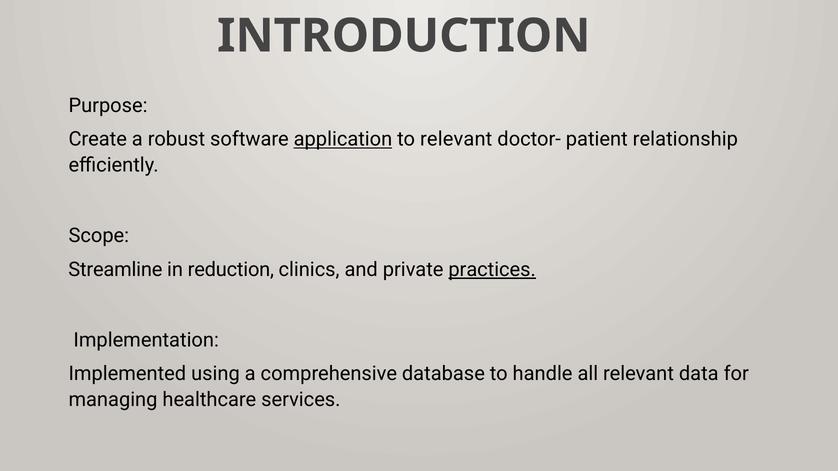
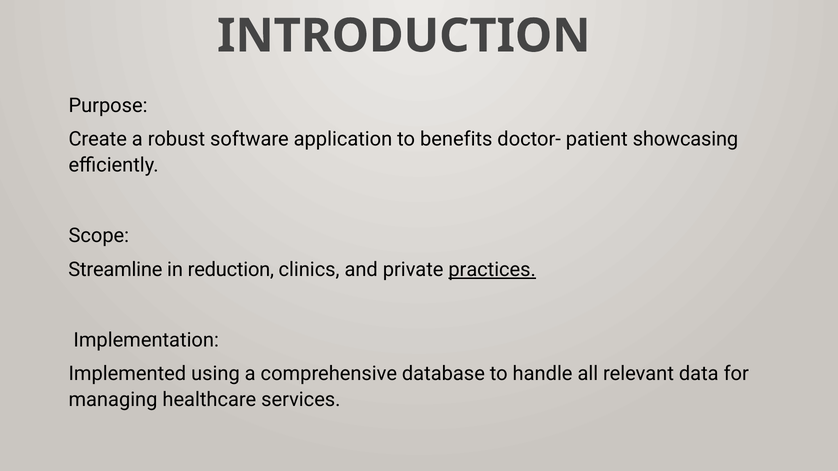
application underline: present -> none
to relevant: relevant -> benefits
relationship: relationship -> showcasing
